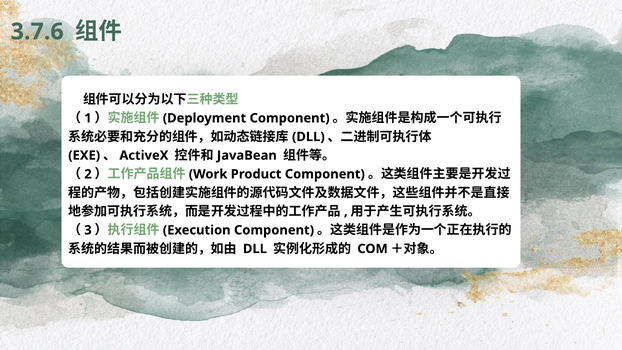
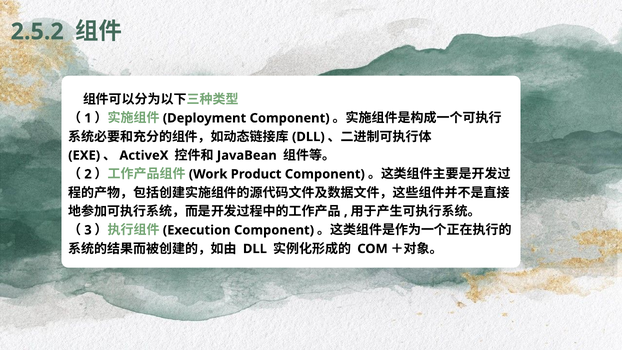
3.7.6: 3.7.6 -> 2.5.2
